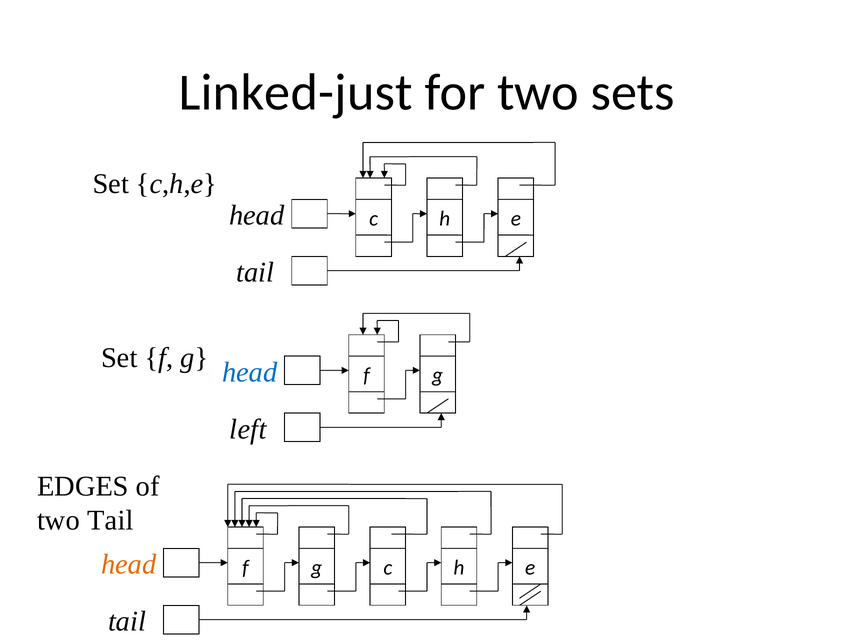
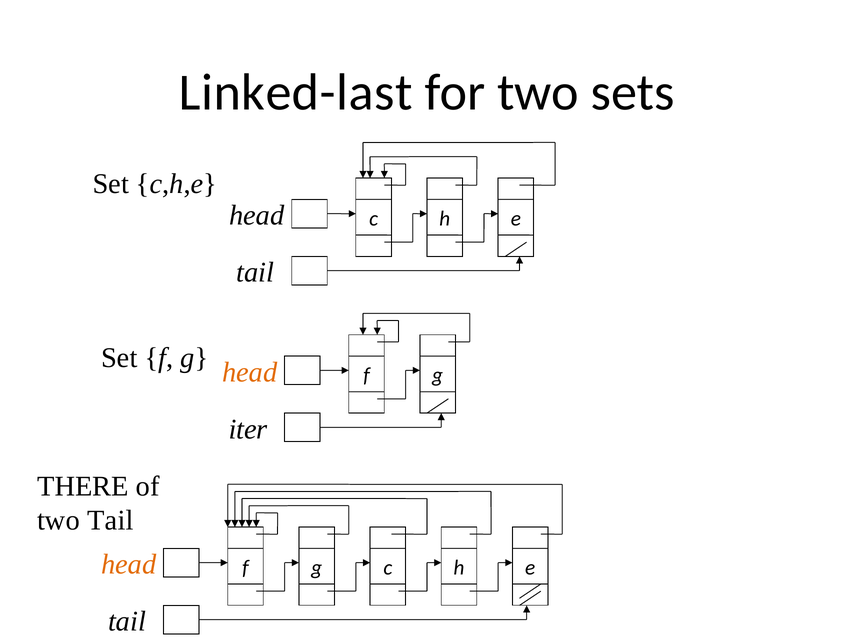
Linked-just: Linked-just -> Linked-last
head at (250, 372) colour: blue -> orange
left: left -> iter
EDGES: EDGES -> THERE
